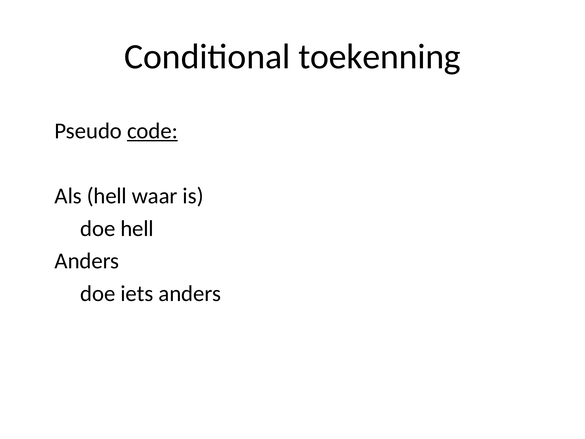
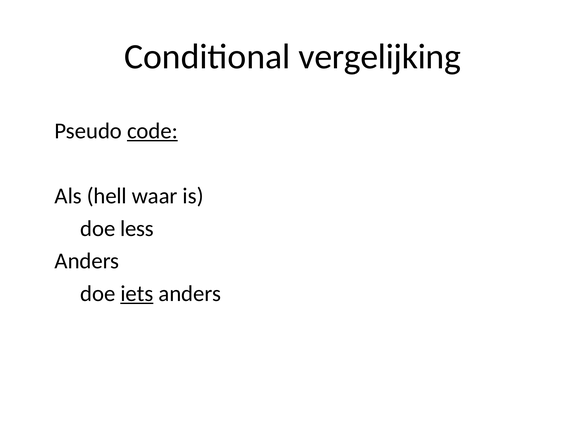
toekenning: toekenning -> vergelijking
doe hell: hell -> less
iets underline: none -> present
